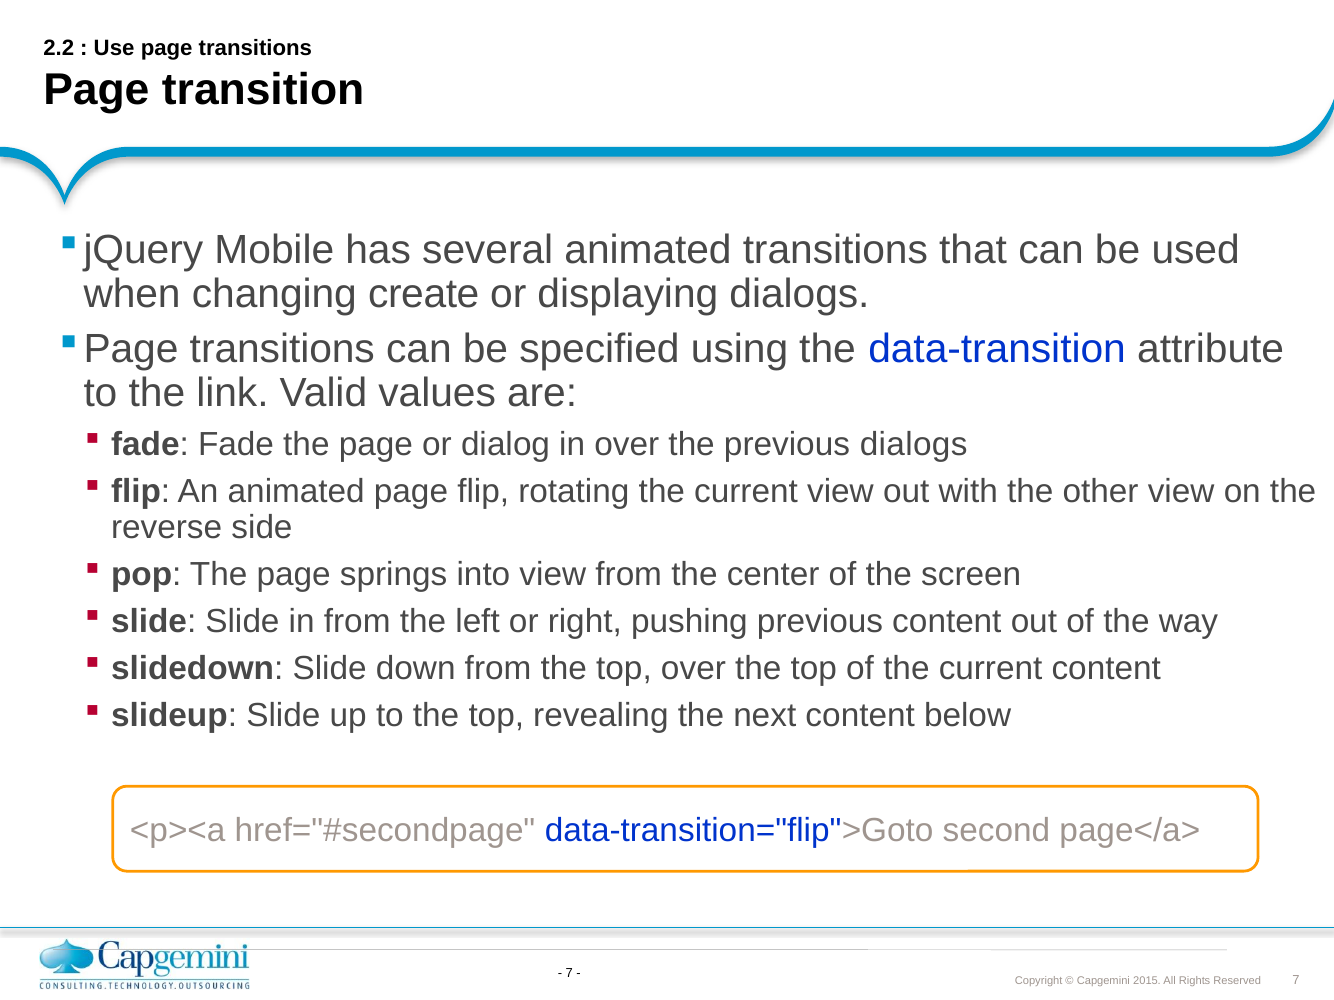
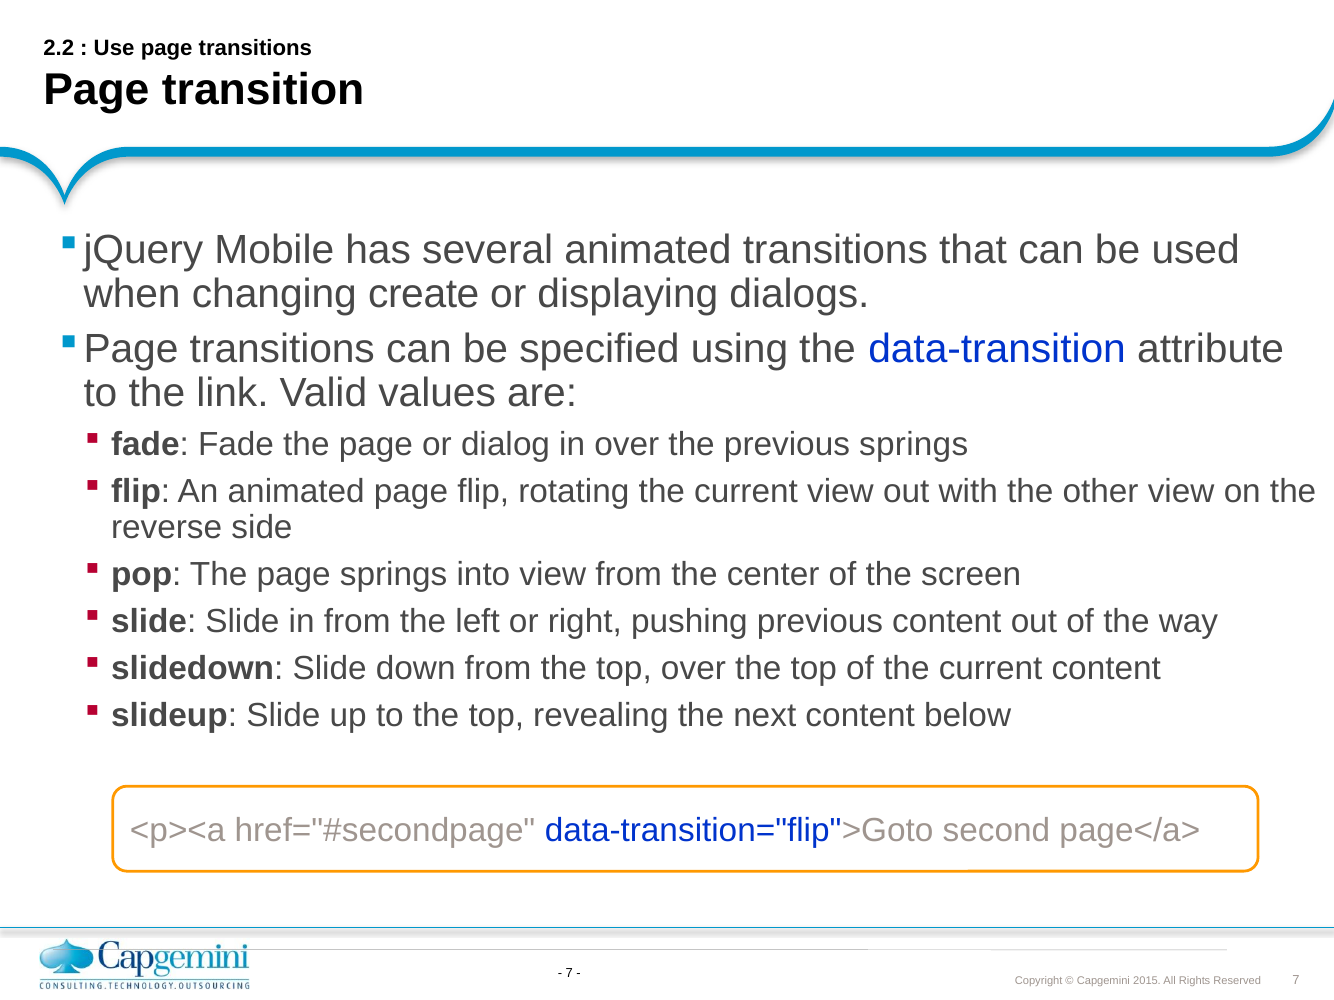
previous dialogs: dialogs -> springs
